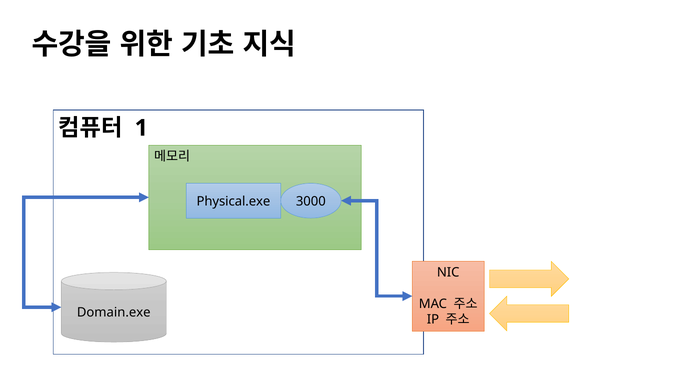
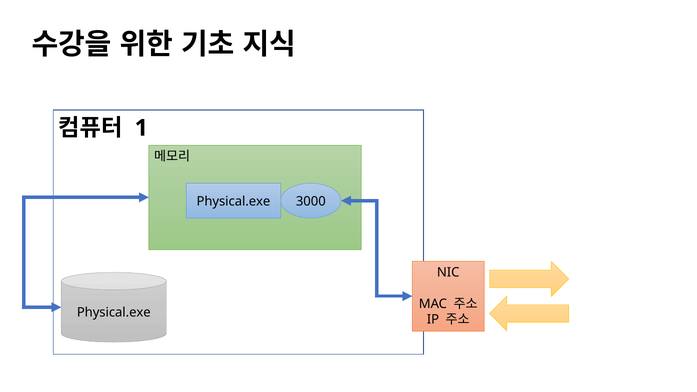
Domain.exe at (114, 313): Domain.exe -> Physical.exe
